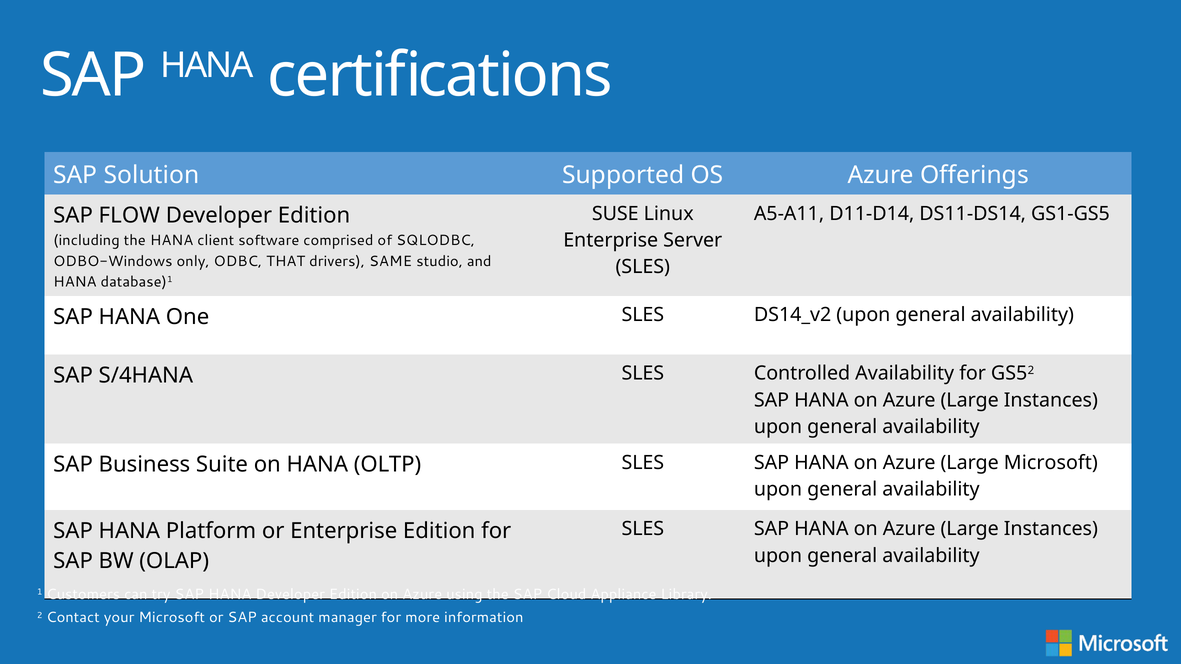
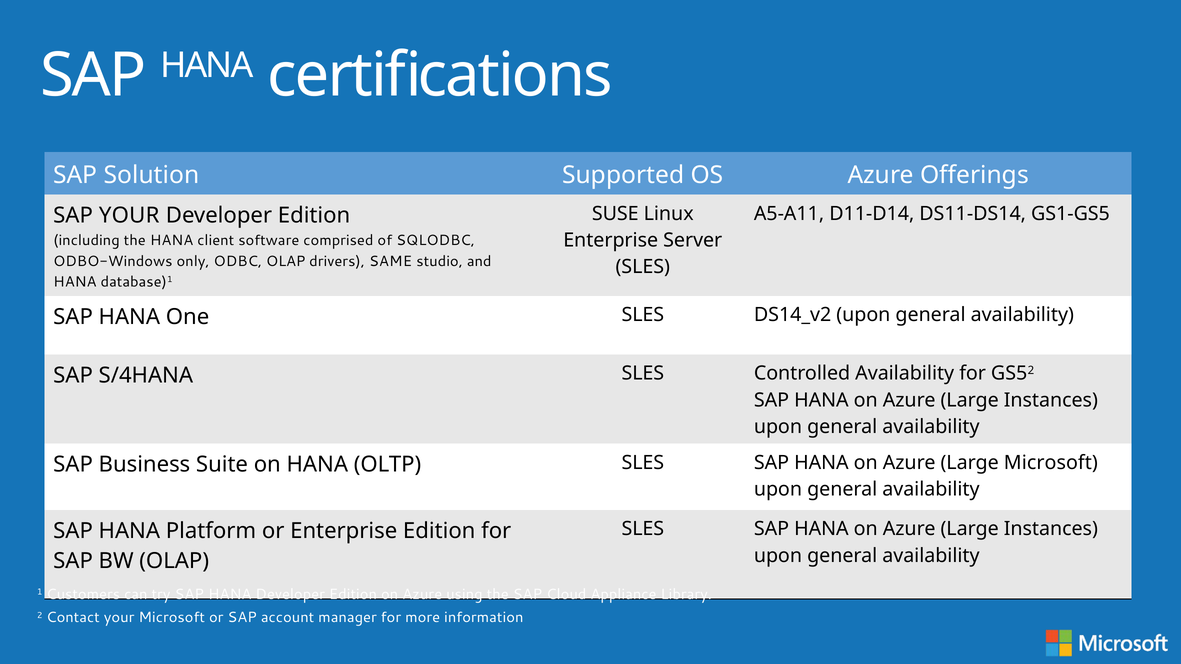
SAP FLOW: FLOW -> YOUR
ODBC THAT: THAT -> OLAP
